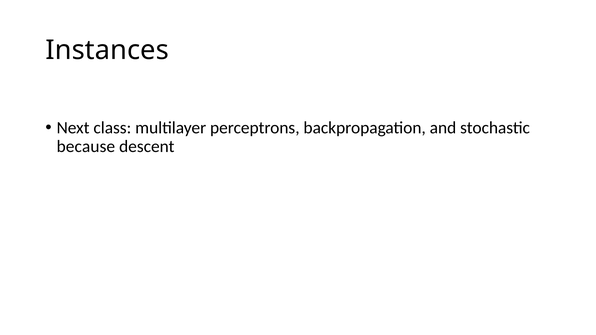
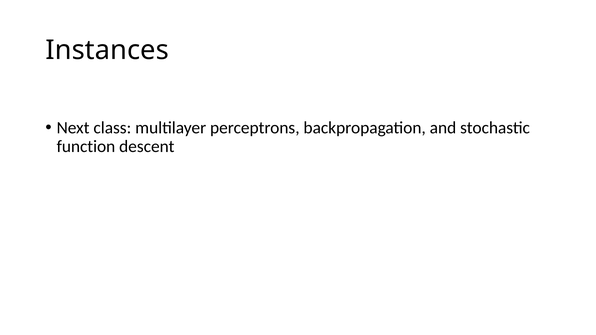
because: because -> function
